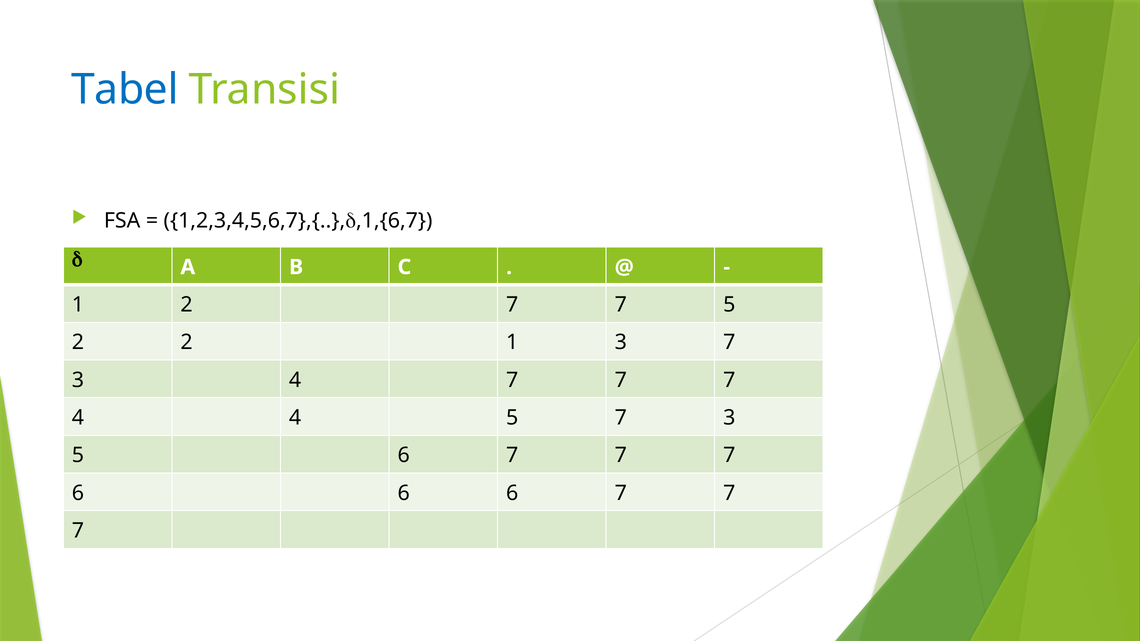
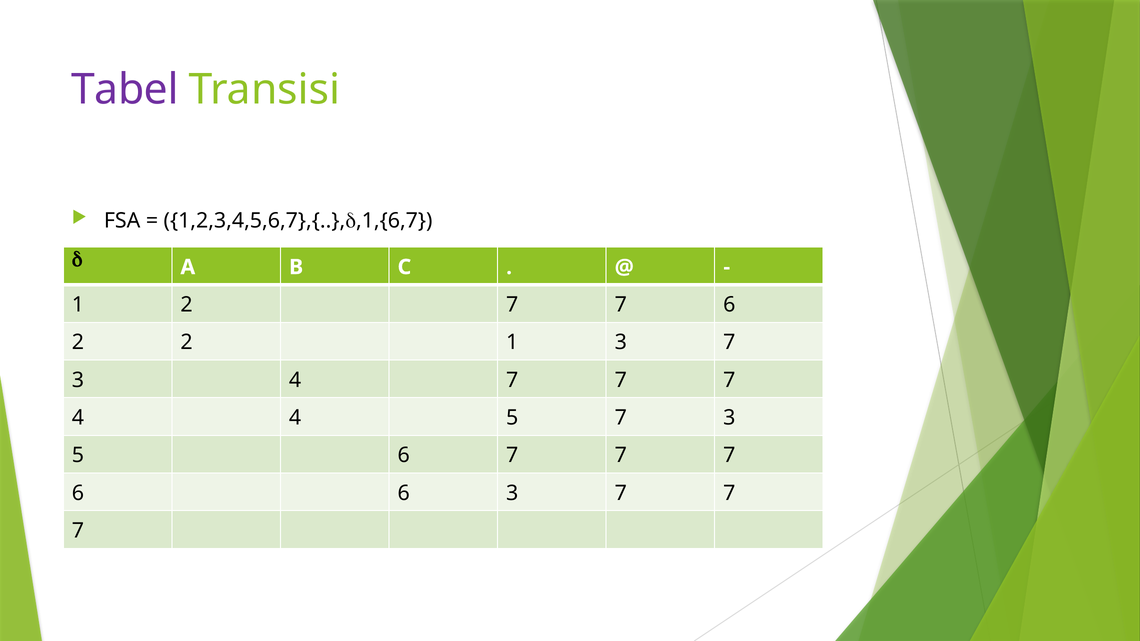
Tabel colour: blue -> purple
2 7 7 5: 5 -> 6
6 6 6: 6 -> 3
